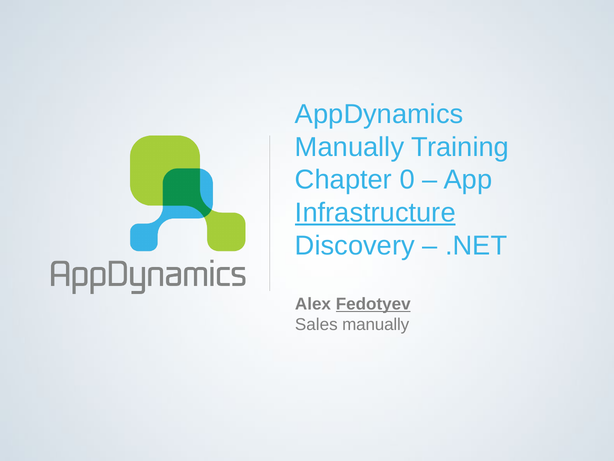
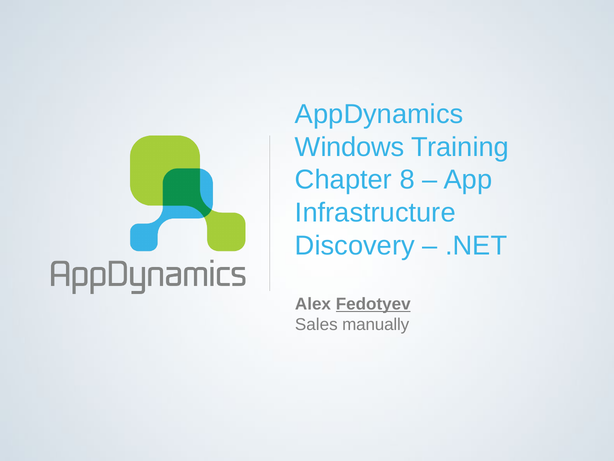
Manually at (350, 147): Manually -> Windows
0: 0 -> 8
Infrastructure underline: present -> none
